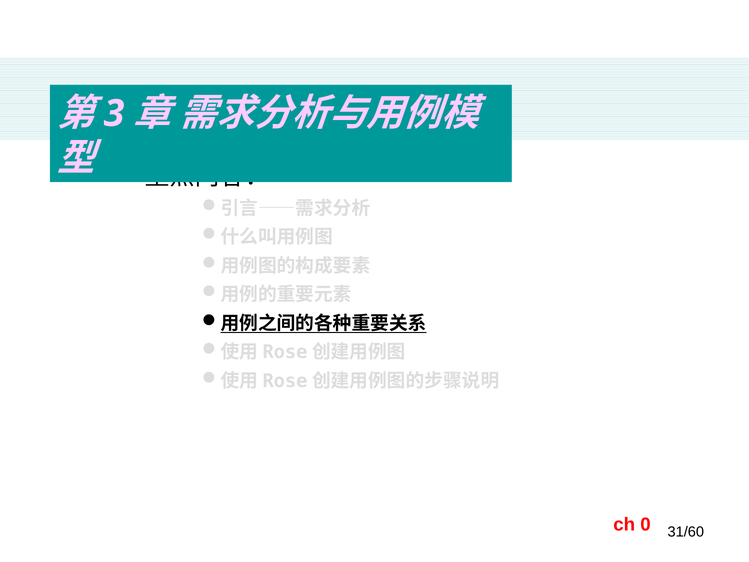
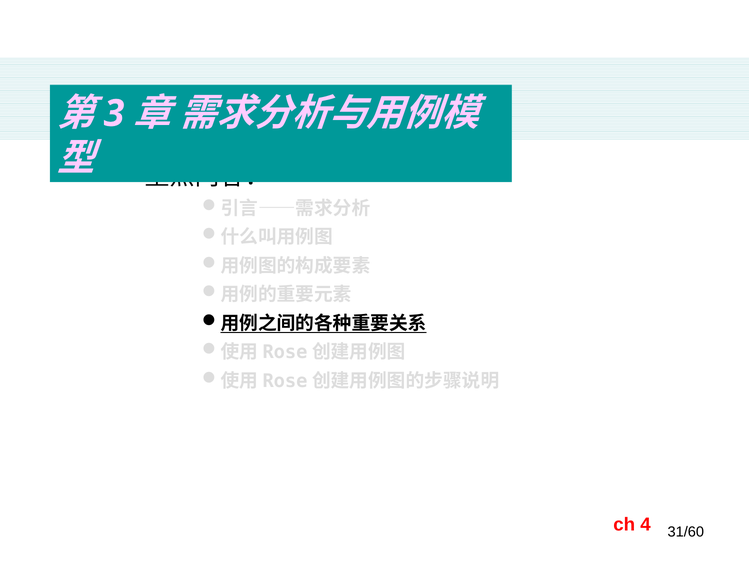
0: 0 -> 4
